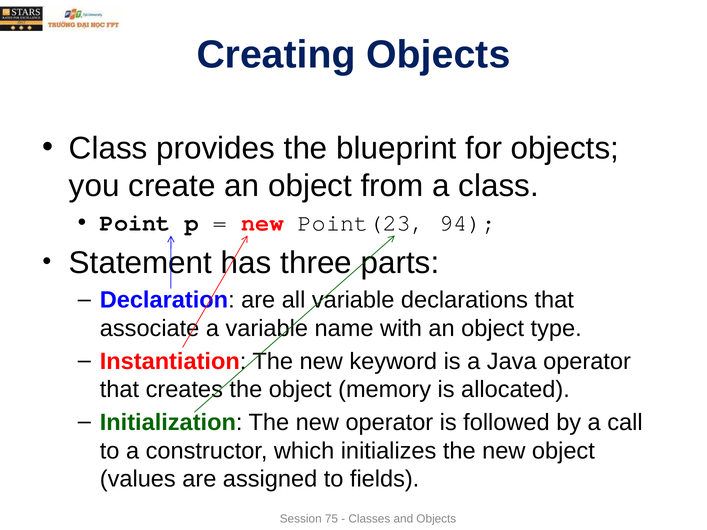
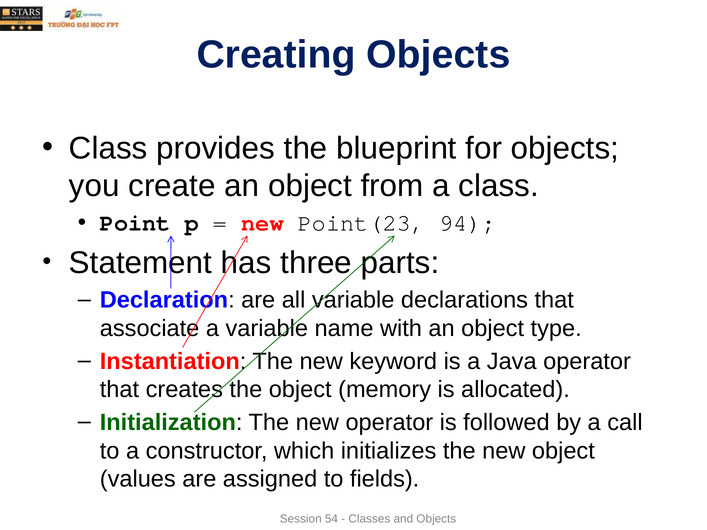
75: 75 -> 54
